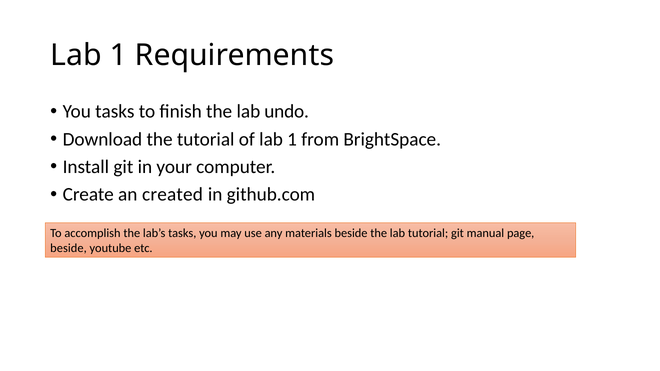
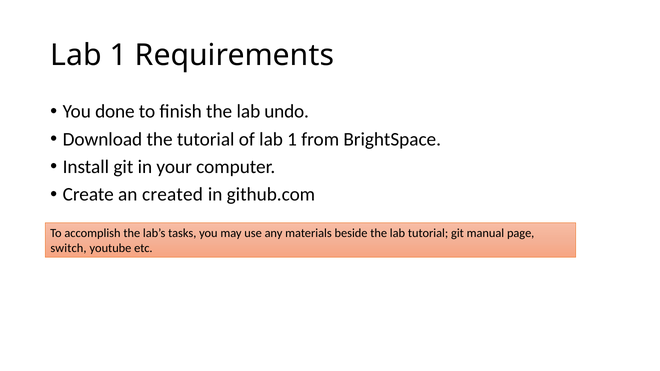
You tasks: tasks -> done
beside at (68, 248): beside -> switch
